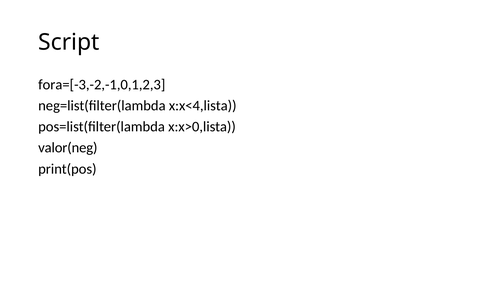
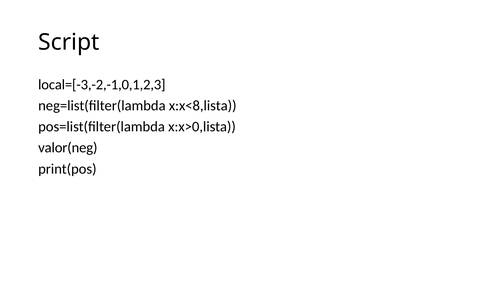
fora=[-3,-2,-1,0,1,2,3: fora=[-3,-2,-1,0,1,2,3 -> local=[-3,-2,-1,0,1,2,3
x:x<4,lista: x:x<4,lista -> x:x<8,lista
